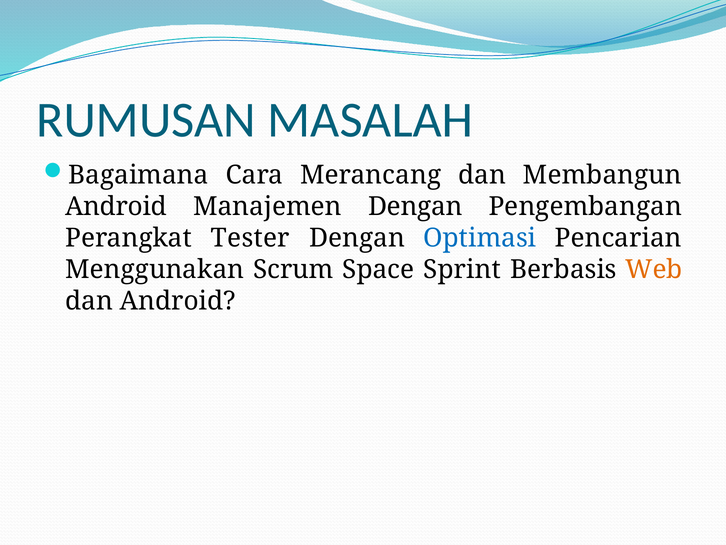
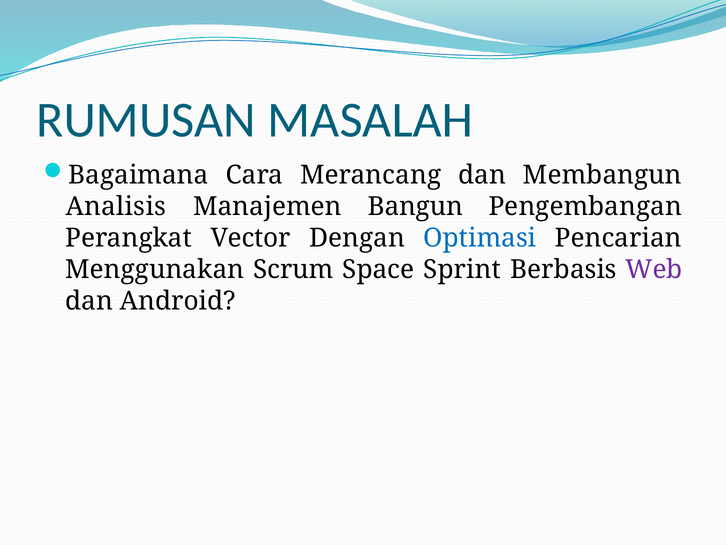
Android at (116, 206): Android -> Analisis
Manajemen Dengan: Dengan -> Bangun
Tester: Tester -> Vector
Web colour: orange -> purple
